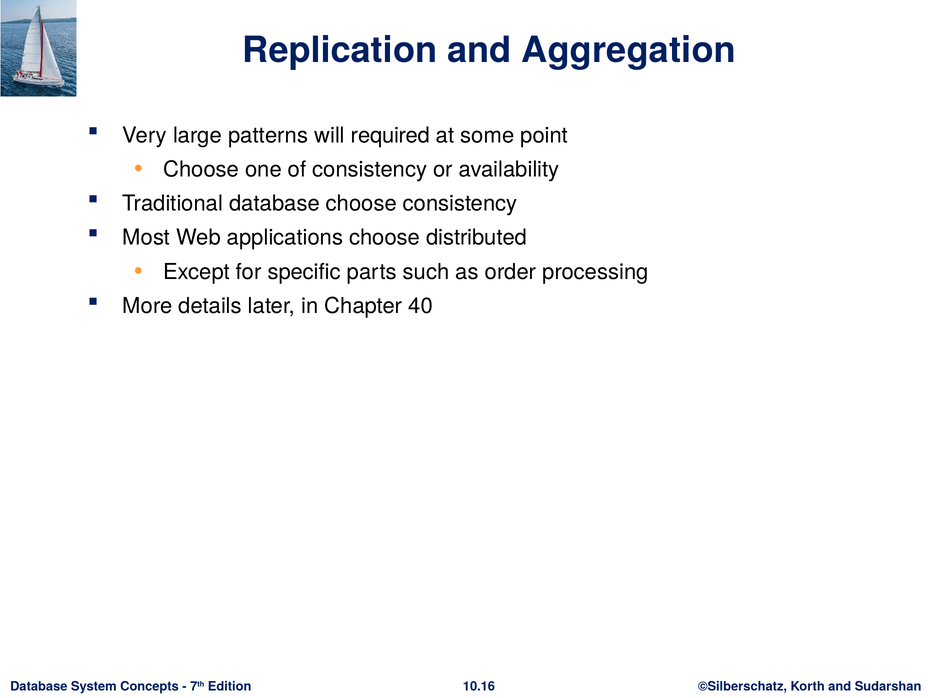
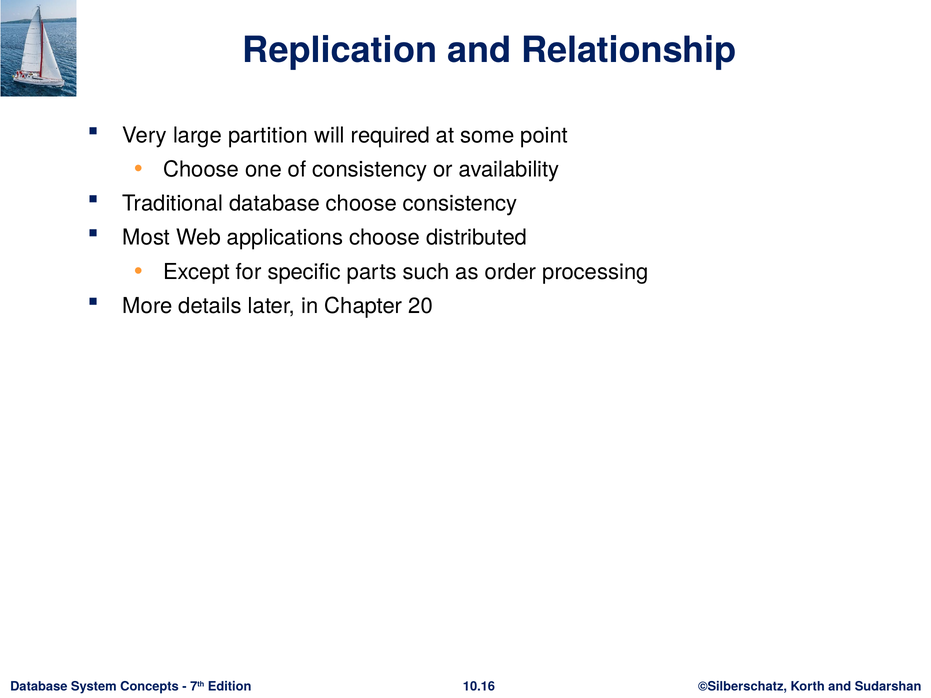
Aggregation: Aggregation -> Relationship
patterns: patterns -> partition
40: 40 -> 20
